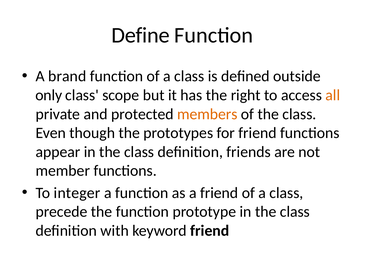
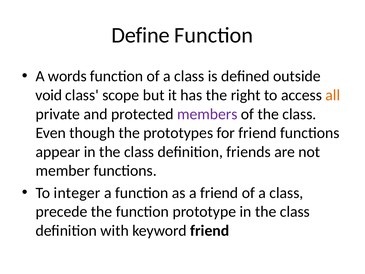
brand: brand -> words
only: only -> void
members colour: orange -> purple
